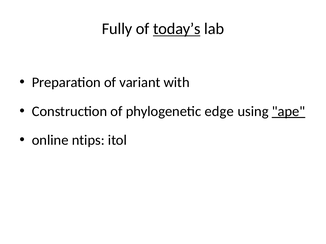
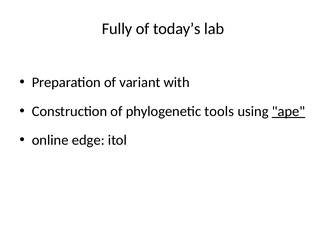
today’s underline: present -> none
edge: edge -> tools
ntips: ntips -> edge
